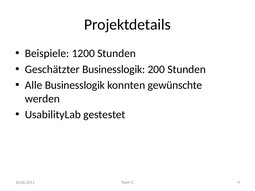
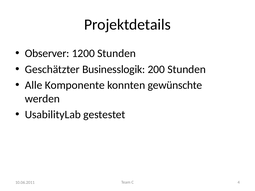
Beispiele: Beispiele -> Observer
Alle Businesslogik: Businesslogik -> Komponente
